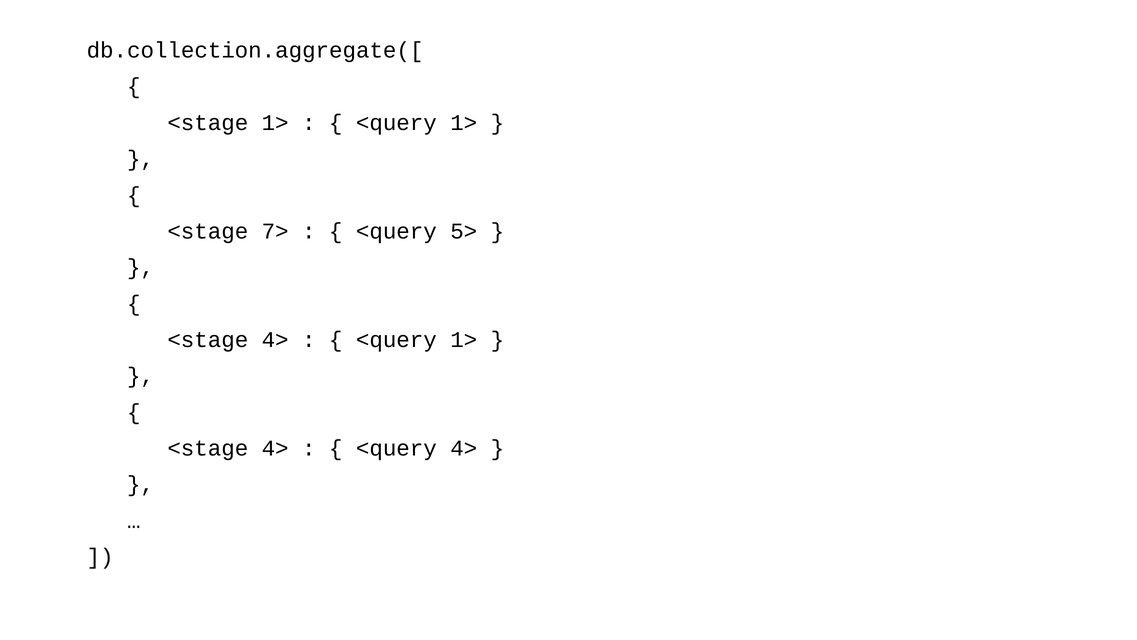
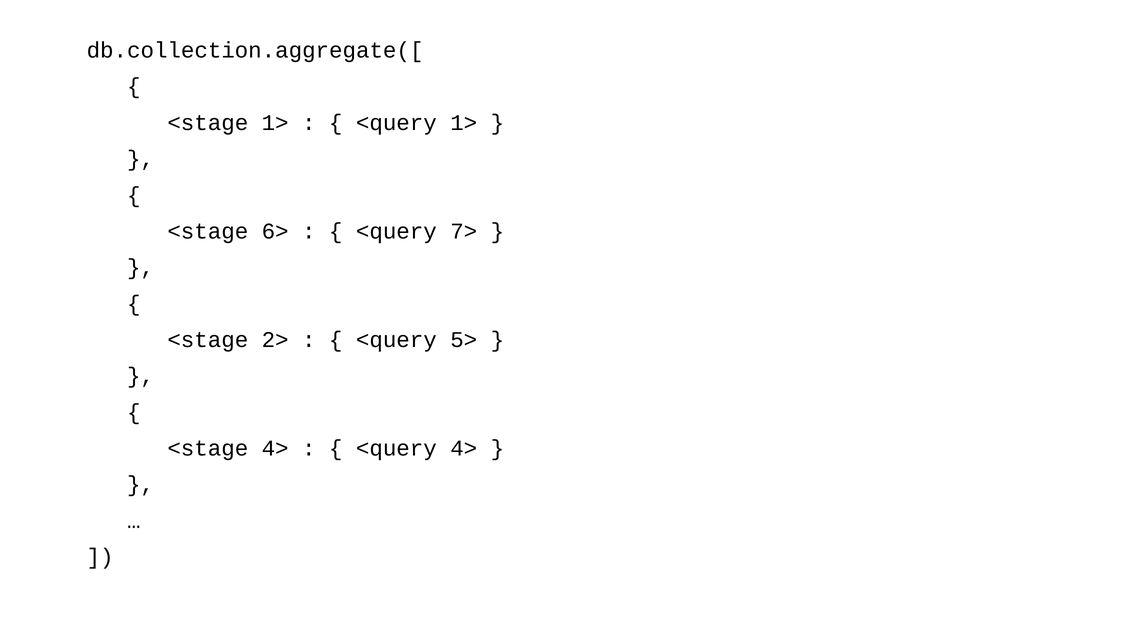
7>: 7> -> 6>
5>: 5> -> 7>
4> at (275, 340): 4> -> 2>
1> at (464, 340): 1> -> 5>
